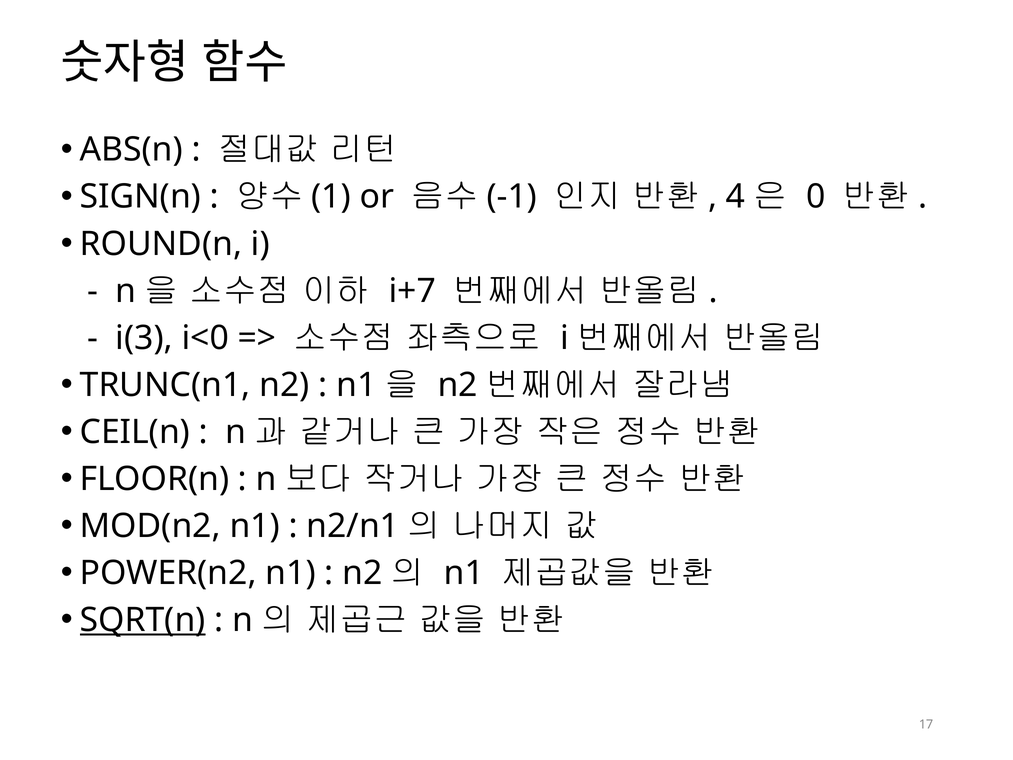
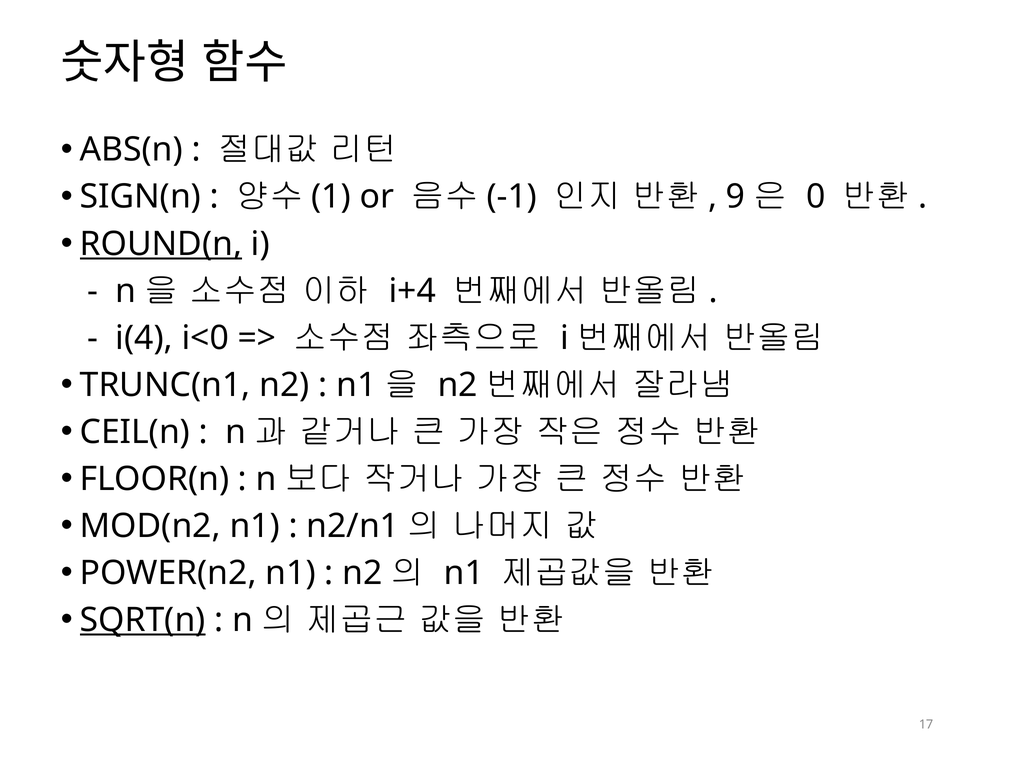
4: 4 -> 9
ROUND(n underline: none -> present
i+7: i+7 -> i+4
i(3: i(3 -> i(4
